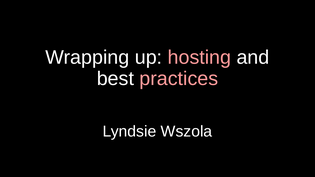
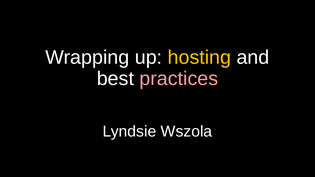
hosting colour: pink -> yellow
